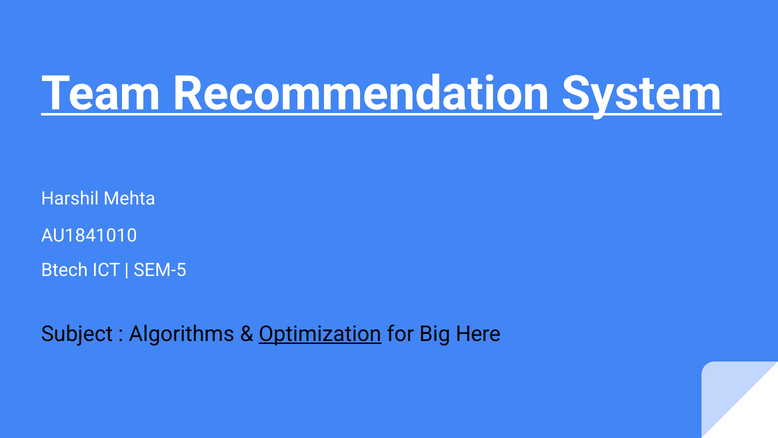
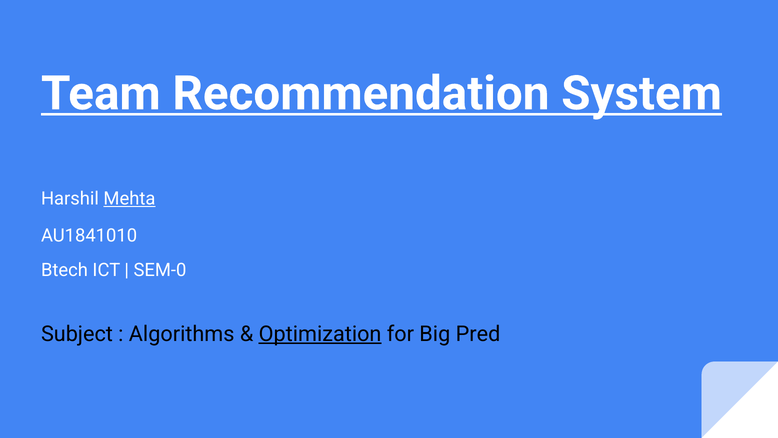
Mehta underline: none -> present
SEM-5: SEM-5 -> SEM-0
Here: Here -> Pred
